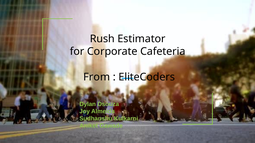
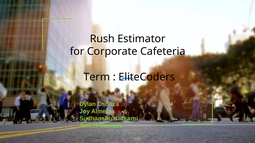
From: From -> Term
